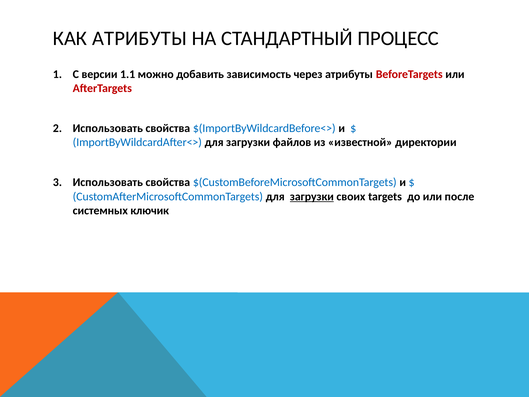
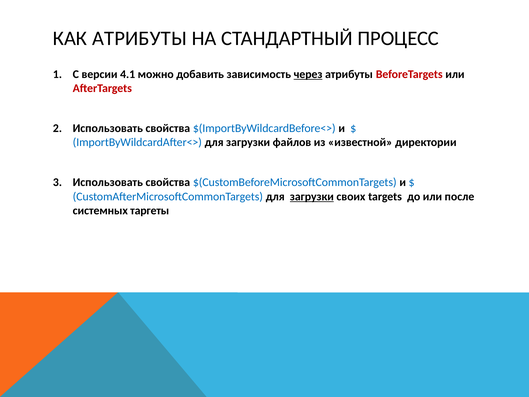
1.1: 1.1 -> 4.1
через underline: none -> present
ключик: ключик -> таргеты
